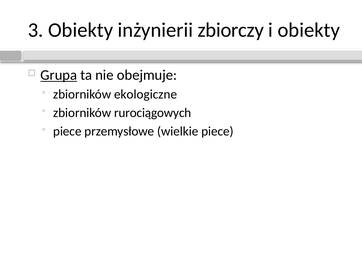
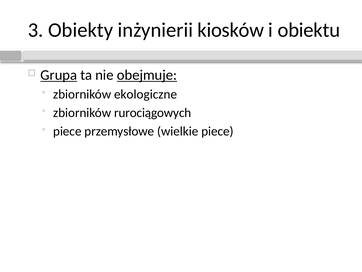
zbiorczy: zbiorczy -> kiosków
i obiekty: obiekty -> obiektu
obejmuje underline: none -> present
